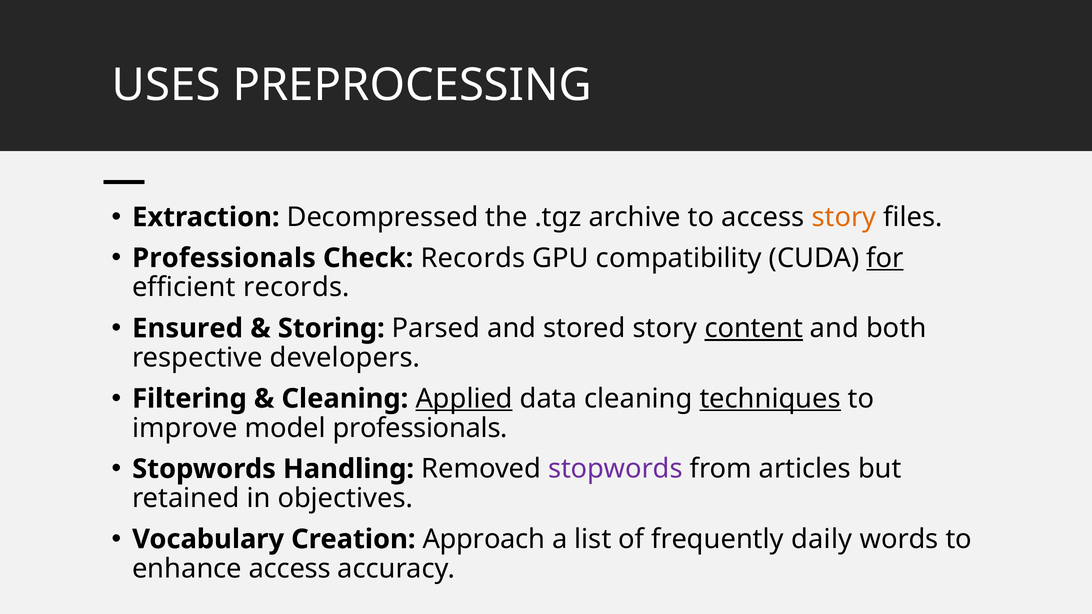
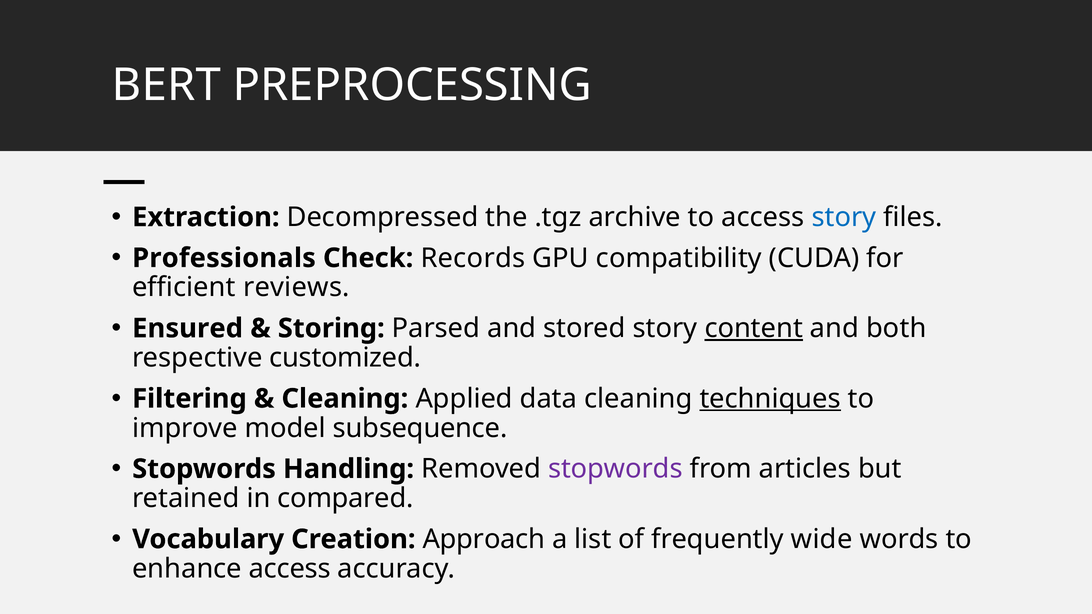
USES: USES -> BERT
story at (844, 217) colour: orange -> blue
for underline: present -> none
efficient records: records -> reviews
developers: developers -> customized
Applied underline: present -> none
model professionals: professionals -> subsequence
objectives: objectives -> compared
daily: daily -> wide
